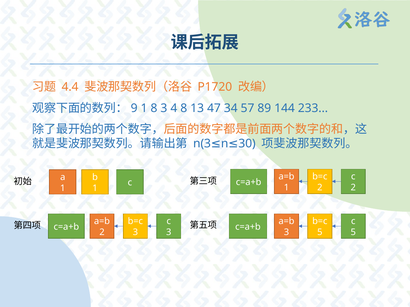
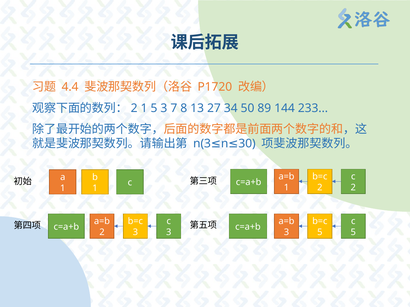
9 at (134, 108): 9 -> 2
1 8: 8 -> 5
4: 4 -> 7
47: 47 -> 27
57: 57 -> 50
